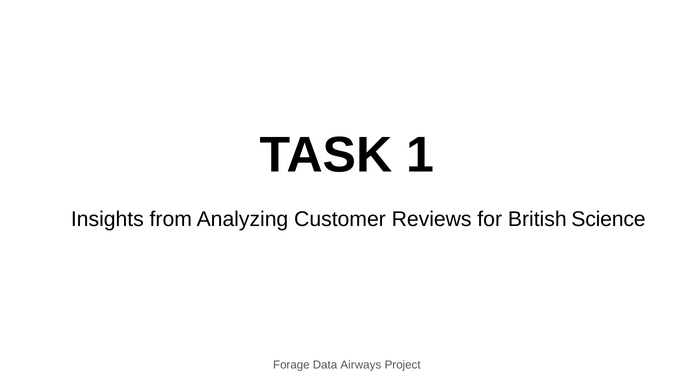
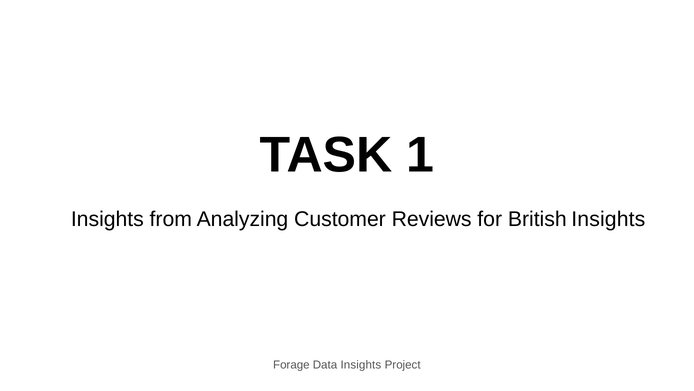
British Science: Science -> Insights
Data Airways: Airways -> Insights
